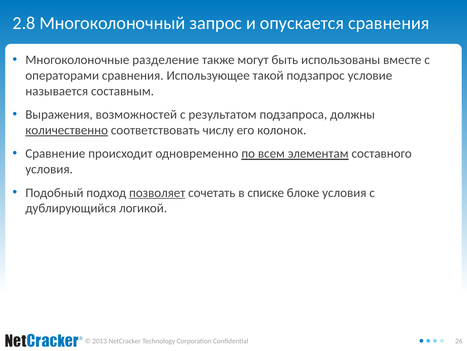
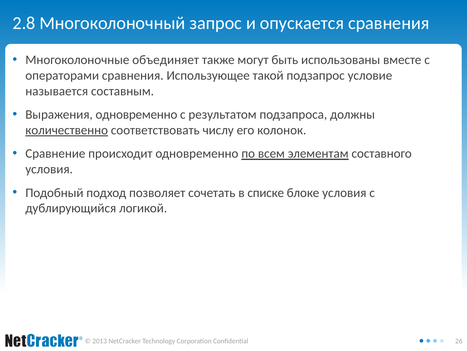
разделение: разделение -> объединяет
Выражения возможностей: возможностей -> одновременно
позволяет underline: present -> none
